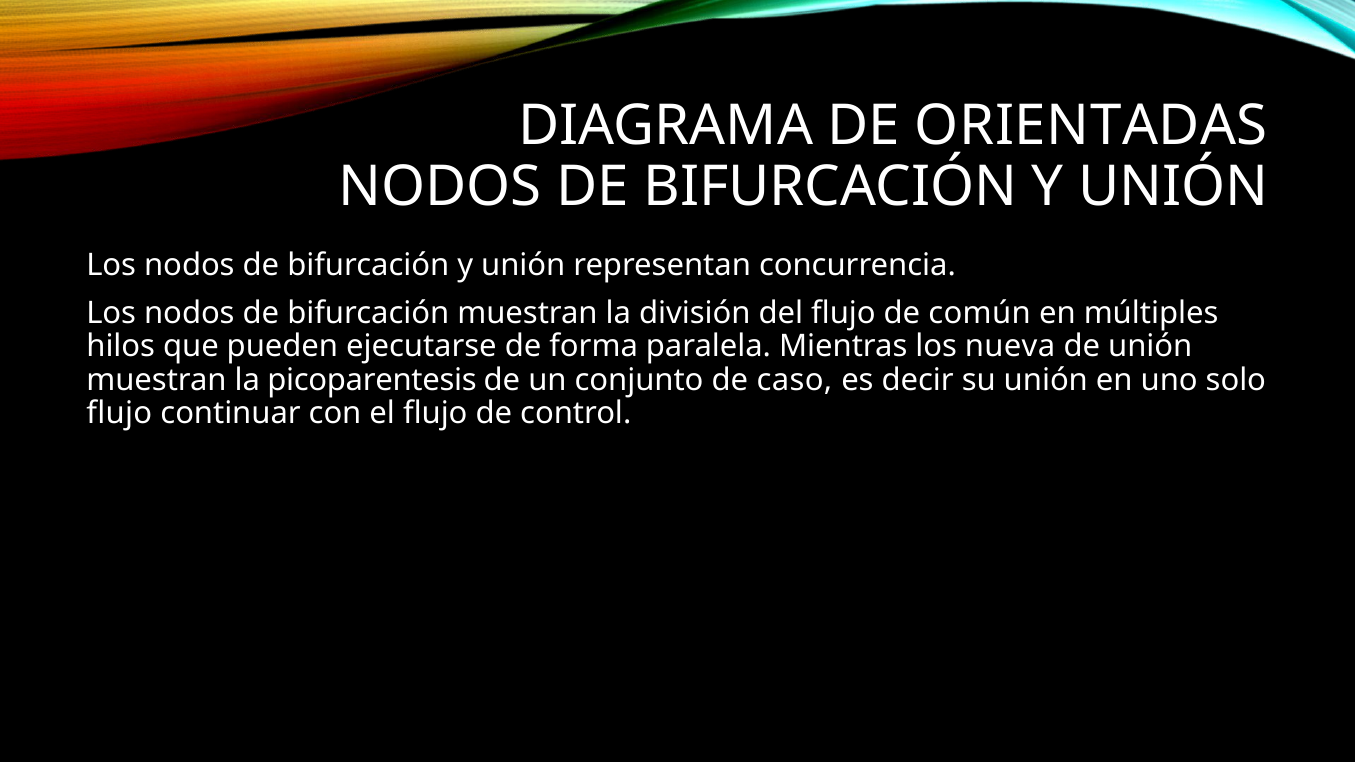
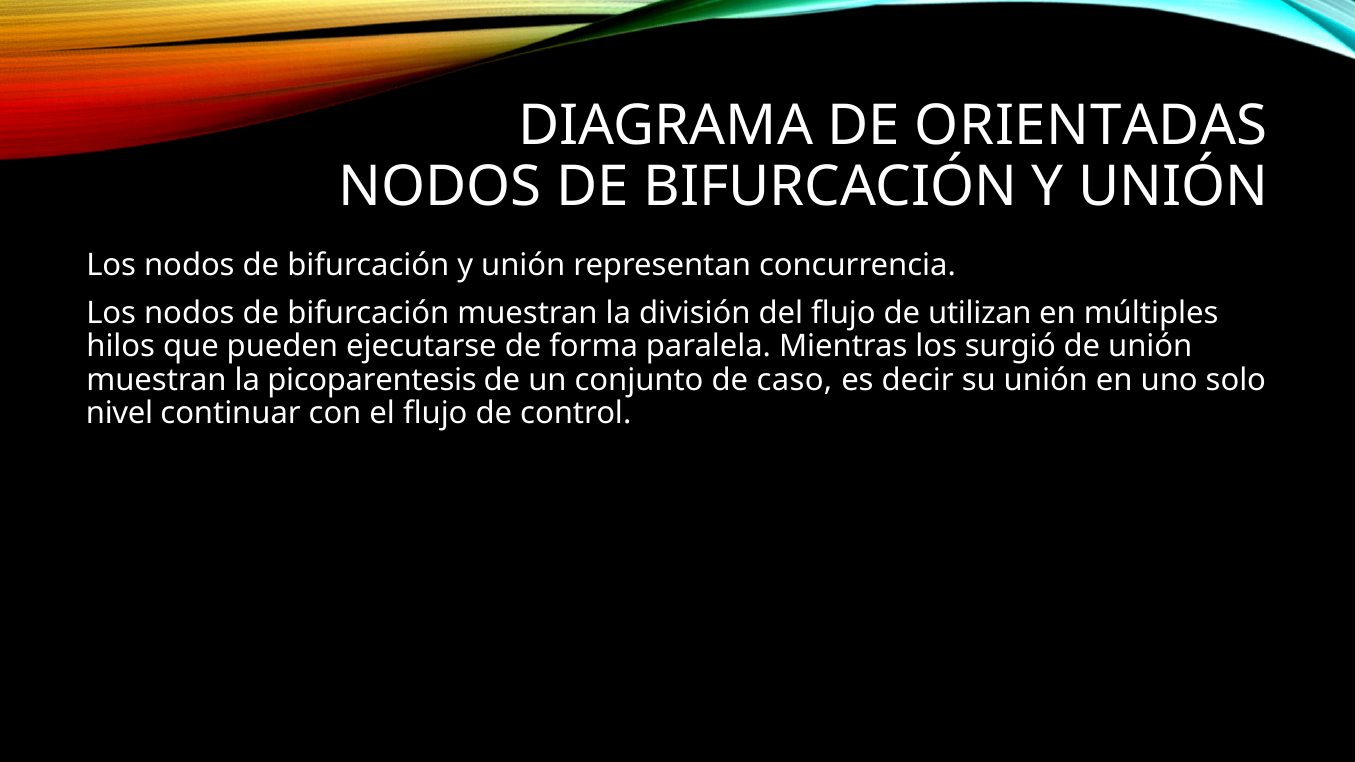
común: común -> utilizan
nueva: nueva -> surgió
flujo at (119, 414): flujo -> nivel
